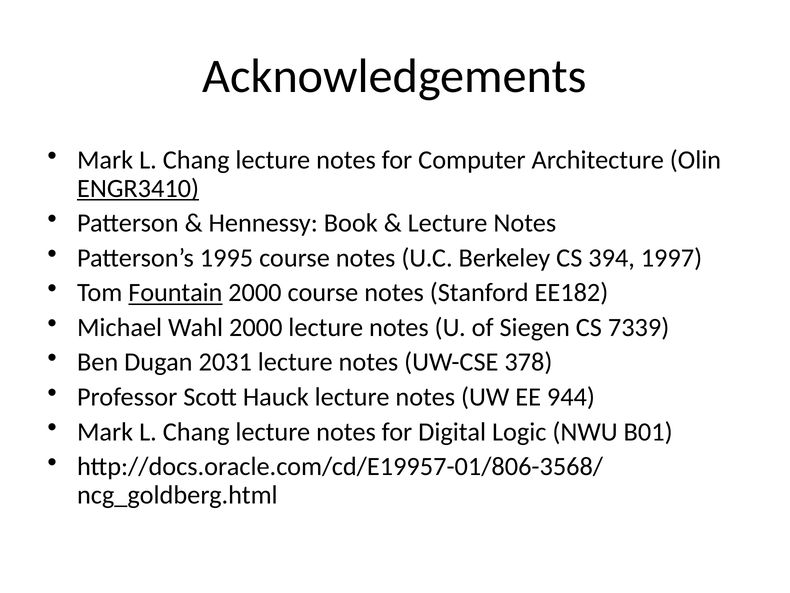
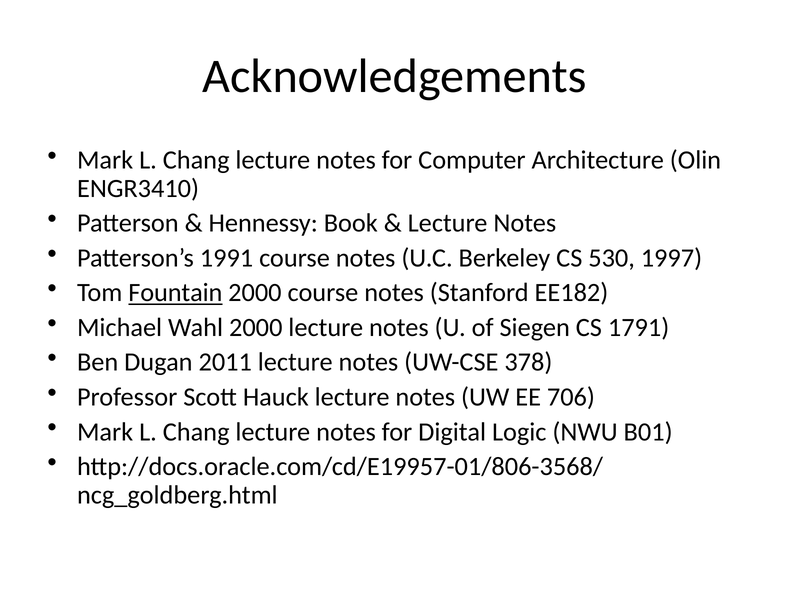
ENGR3410 underline: present -> none
1995: 1995 -> 1991
394: 394 -> 530
7339: 7339 -> 1791
2031: 2031 -> 2011
944: 944 -> 706
